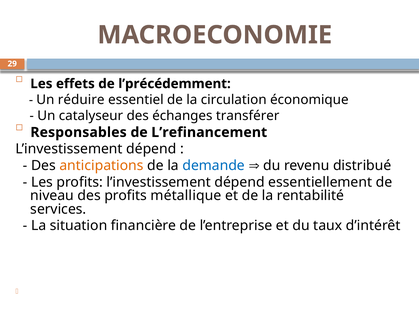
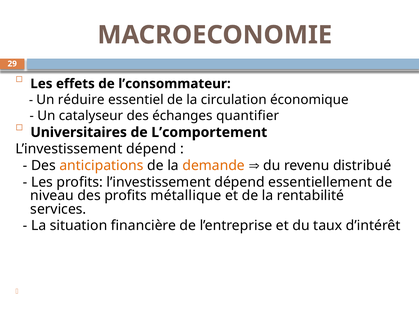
l’précédemment: l’précédemment -> l’consommateur
transférer: transférer -> quantifier
Responsables: Responsables -> Universitaires
L’refinancement: L’refinancement -> L’comportement
demande colour: blue -> orange
